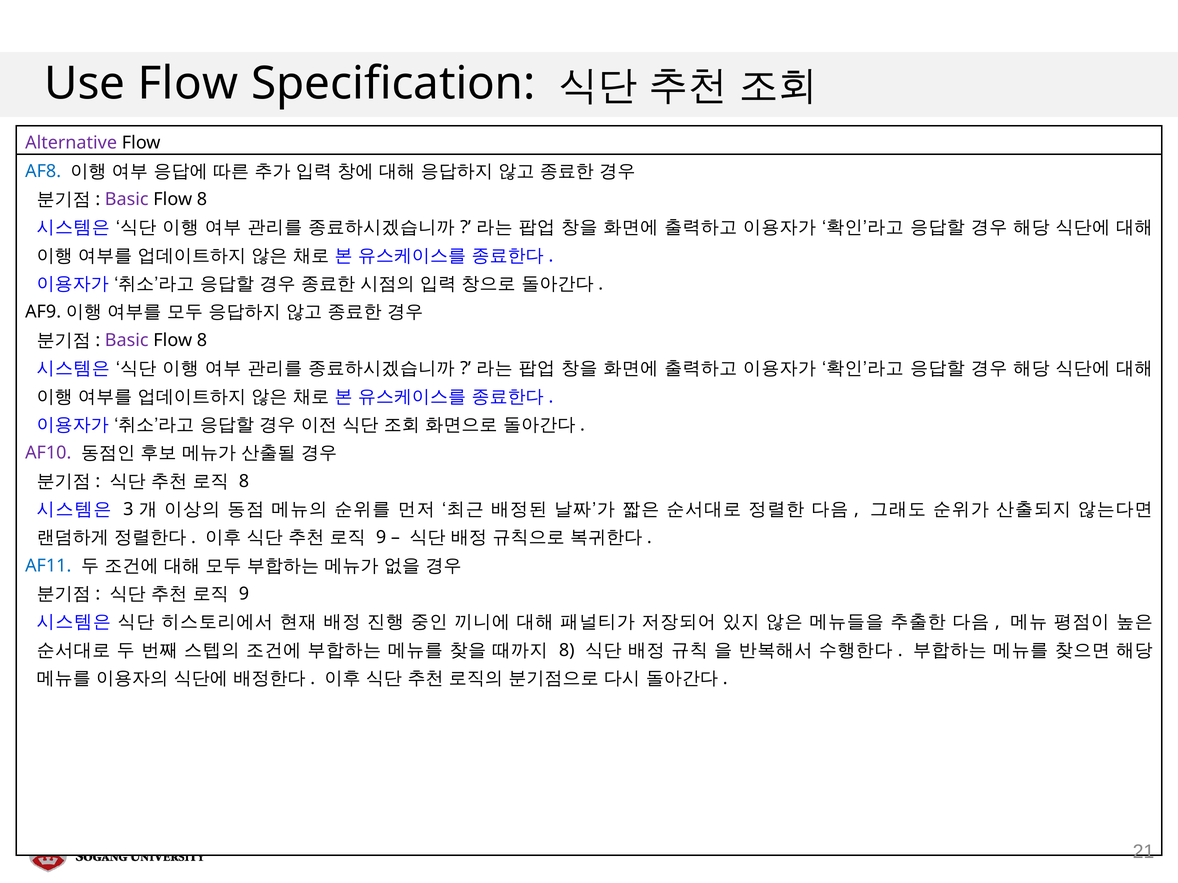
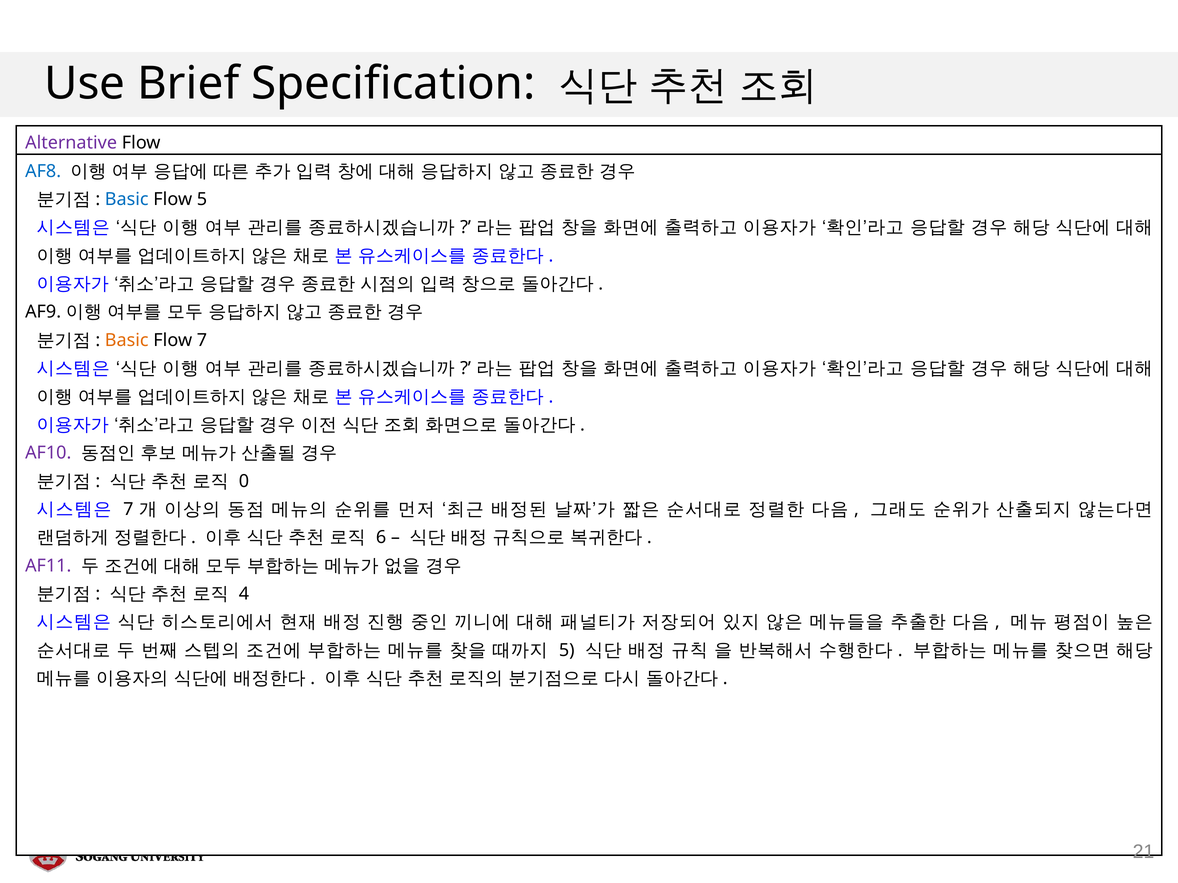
Use Flow: Flow -> Brief
Basic at (127, 199) colour: purple -> blue
8 at (202, 199): 8 -> 5
Basic at (127, 340) colour: purple -> orange
8 at (202, 340): 8 -> 7
8 at (244, 481): 8 -> 0
3 at (128, 510): 3 -> 7
9 at (381, 538): 9 -> 6
AF11 colour: blue -> purple
9 at (244, 594): 9 -> 4
8 at (567, 651): 8 -> 5
